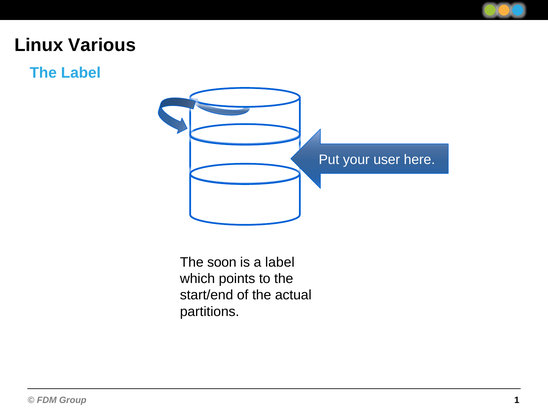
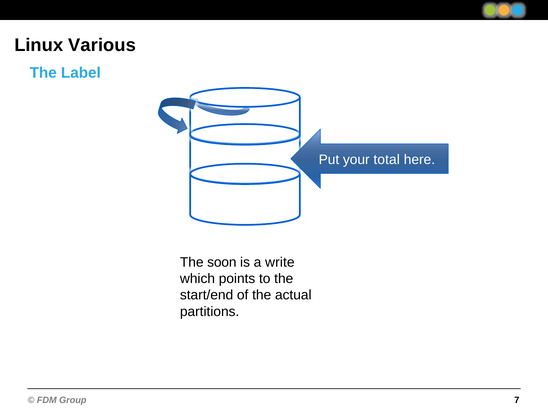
user: user -> total
a label: label -> write
1: 1 -> 7
